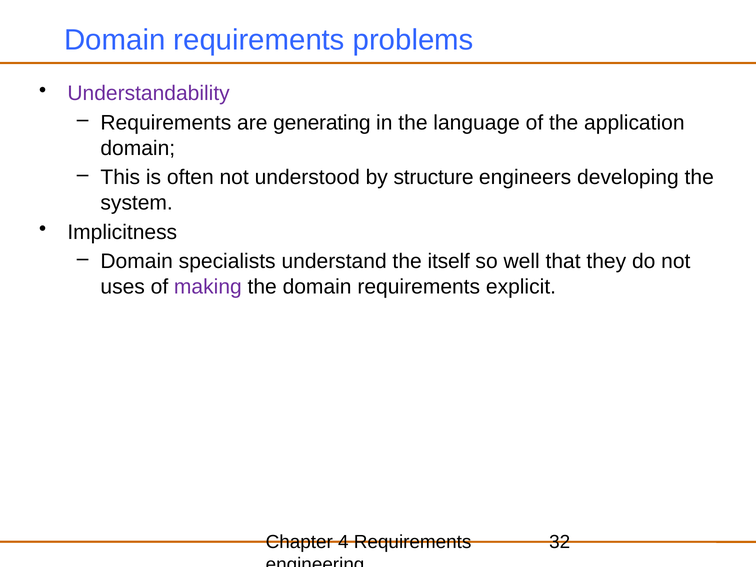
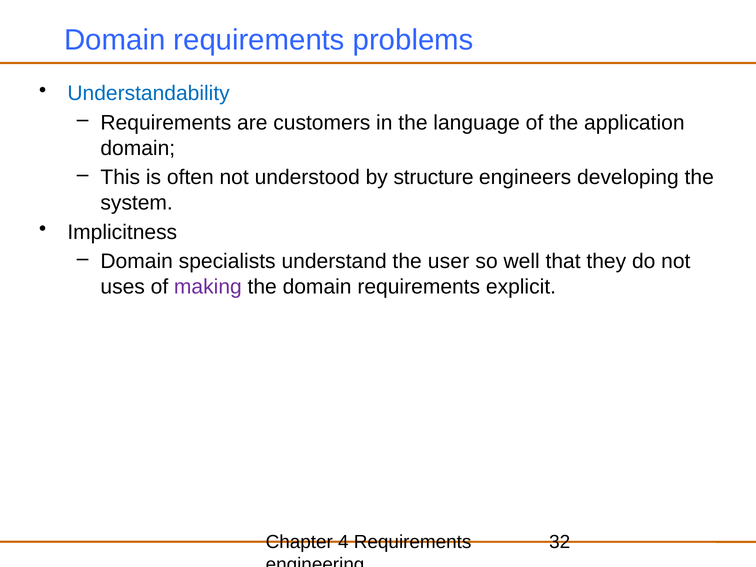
Understandability colour: purple -> blue
generating: generating -> customers
itself: itself -> user
